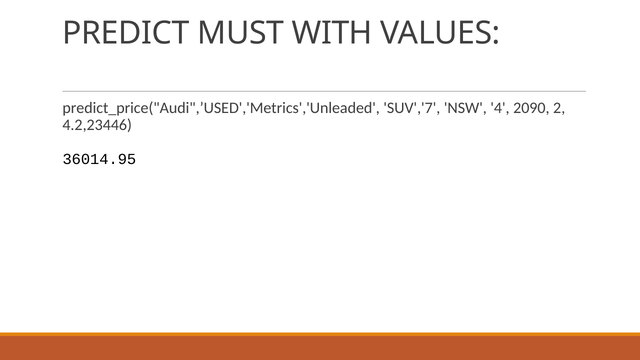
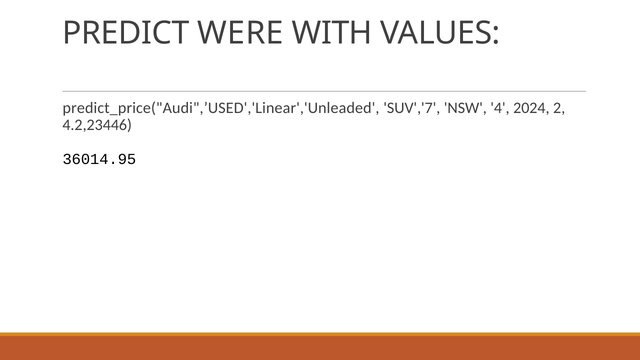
MUST: MUST -> WERE
predict_price("Audi",’USED','Metrics','Unleaded: predict_price("Audi",’USED','Metrics','Unleaded -> predict_price("Audi",’USED','Linear','Unleaded
2090: 2090 -> 2024
